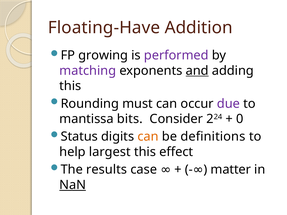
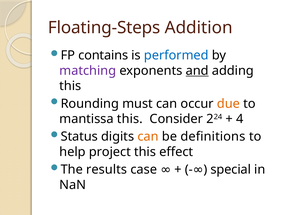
Floating-Have: Floating-Have -> Floating-Steps
growing: growing -> contains
performed colour: purple -> blue
due colour: purple -> orange
mantissa bits: bits -> this
0: 0 -> 4
largest: largest -> project
matter: matter -> special
NaN underline: present -> none
